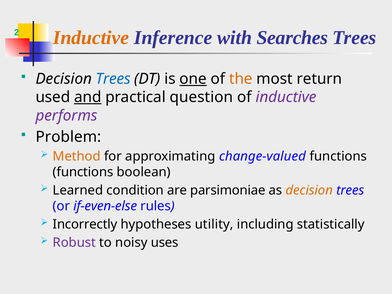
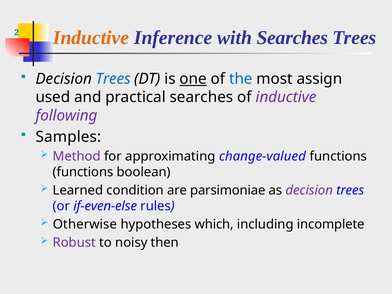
the colour: orange -> blue
return: return -> assign
and underline: present -> none
practical question: question -> searches
performs: performs -> following
Problem: Problem -> Samples
Method colour: orange -> purple
decision at (309, 190) colour: orange -> purple
Incorrectly: Incorrectly -> Otherwise
utility: utility -> which
statistically: statistically -> incomplete
uses: uses -> then
